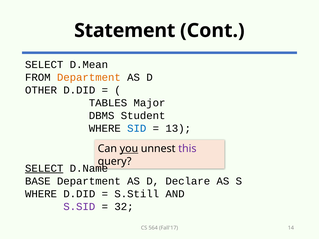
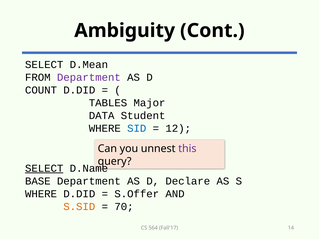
Statement: Statement -> Ambiguity
Department at (89, 77) colour: orange -> purple
OTHER: OTHER -> COUNT
DBMS: DBMS -> DATA
13: 13 -> 12
you underline: present -> none
S.Still: S.Still -> S.Offer
S.SID colour: purple -> orange
32: 32 -> 70
